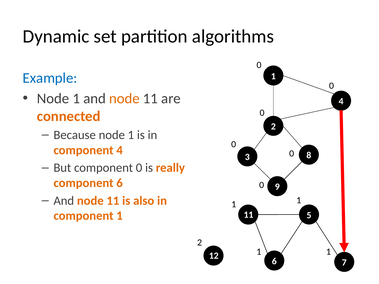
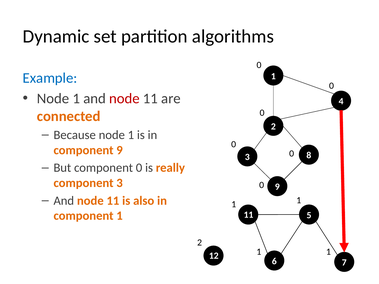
node at (124, 99) colour: orange -> red
component 4: 4 -> 9
component 6: 6 -> 3
